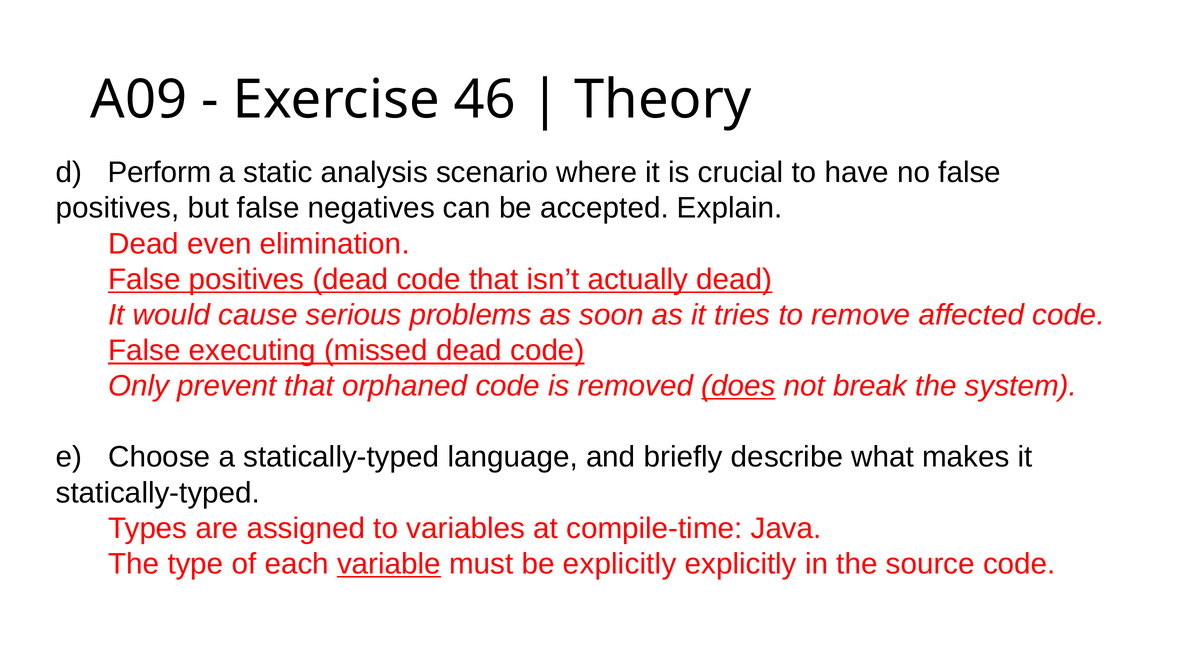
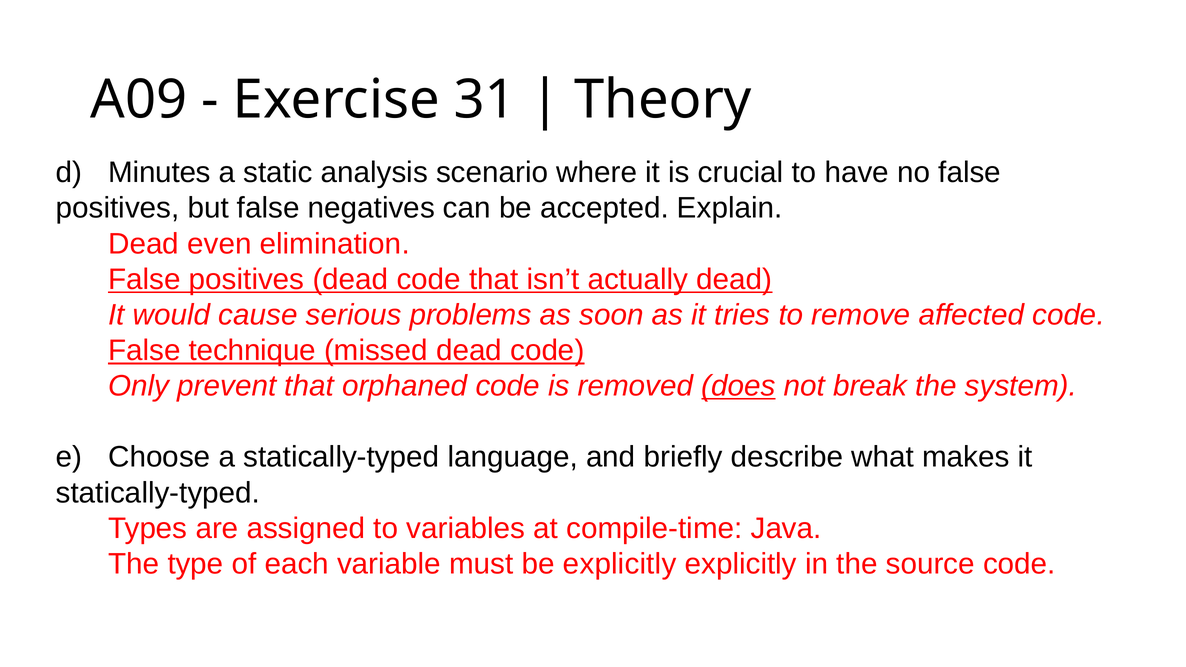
46: 46 -> 31
Perform: Perform -> Minutes
executing: executing -> technique
variable underline: present -> none
